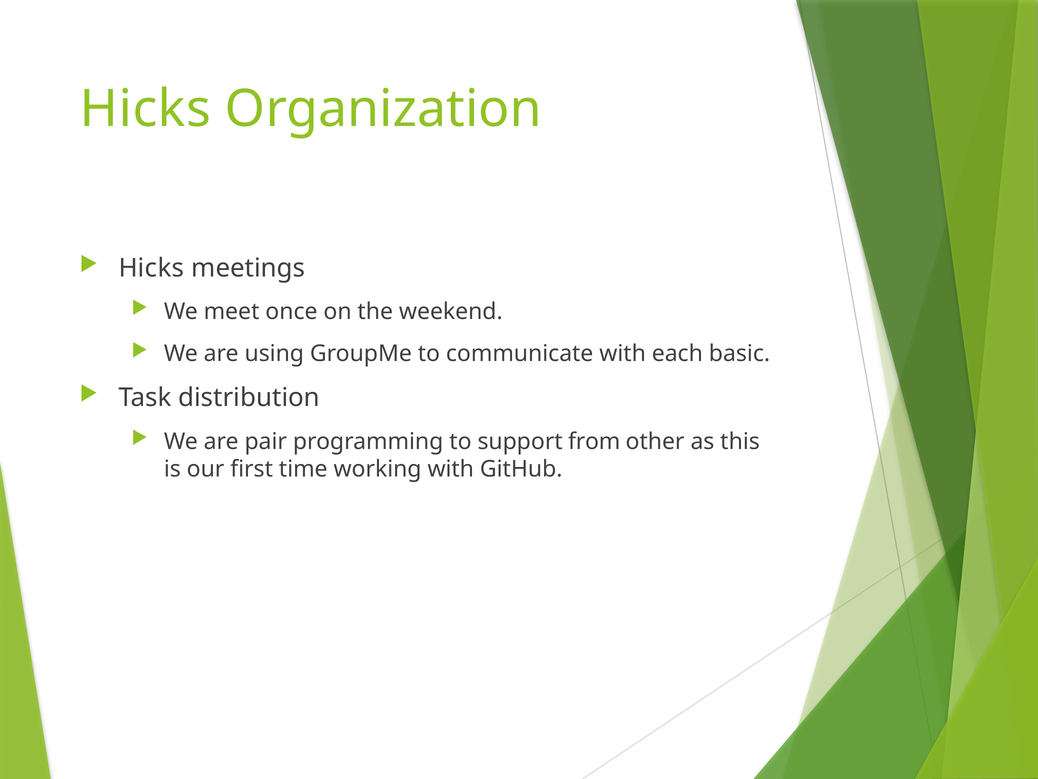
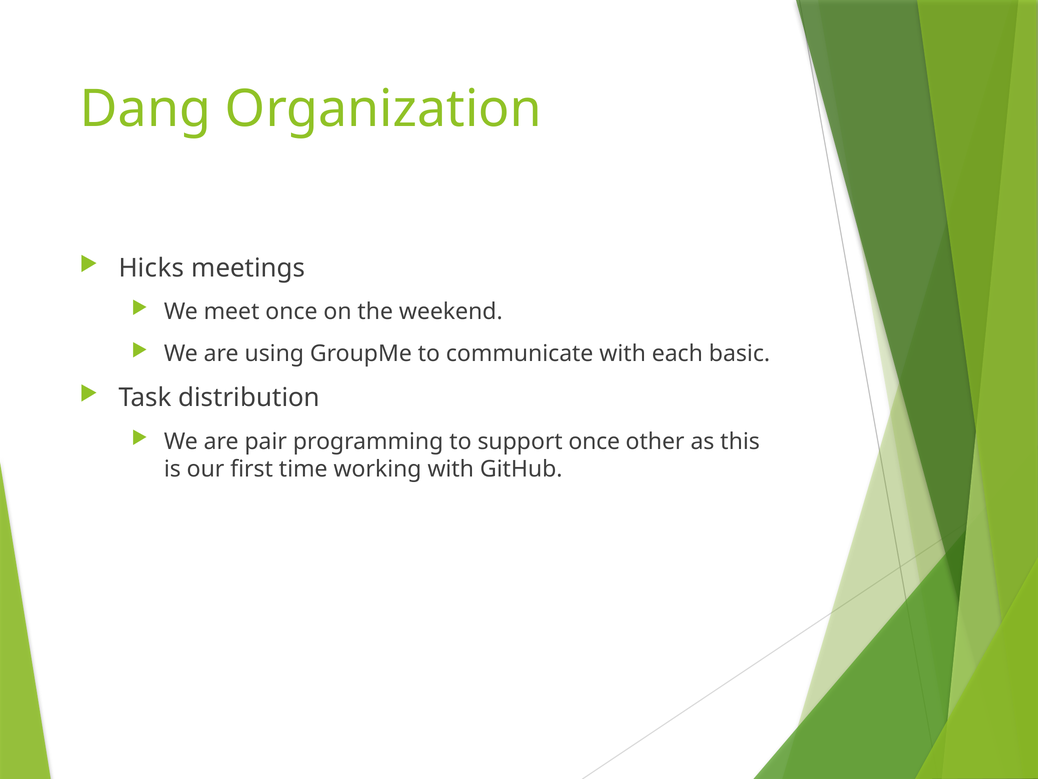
Hicks at (145, 109): Hicks -> Dang
support from: from -> once
